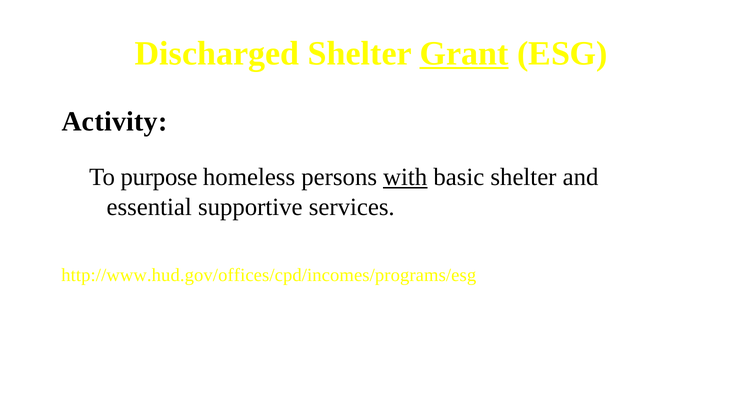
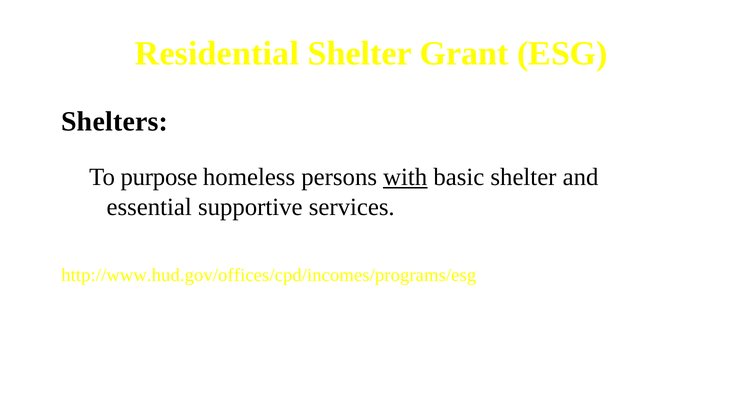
Discharged: Discharged -> Residential
Grant underline: present -> none
Activity: Activity -> Shelters
